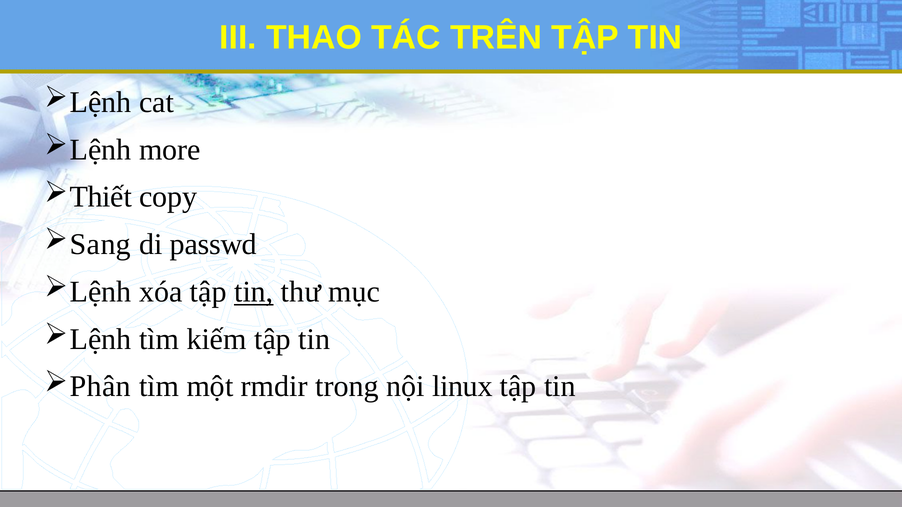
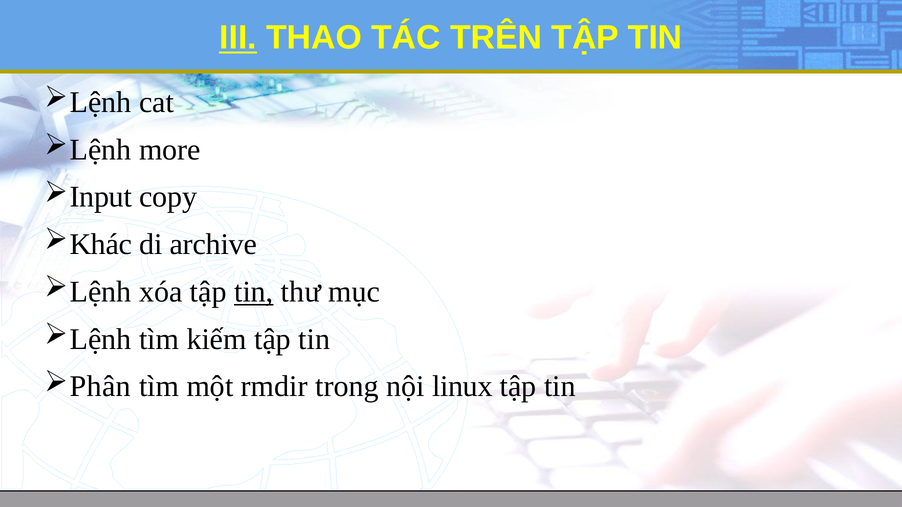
III underline: none -> present
Thiết: Thiết -> Input
Sang: Sang -> Khác
passwd: passwd -> archive
